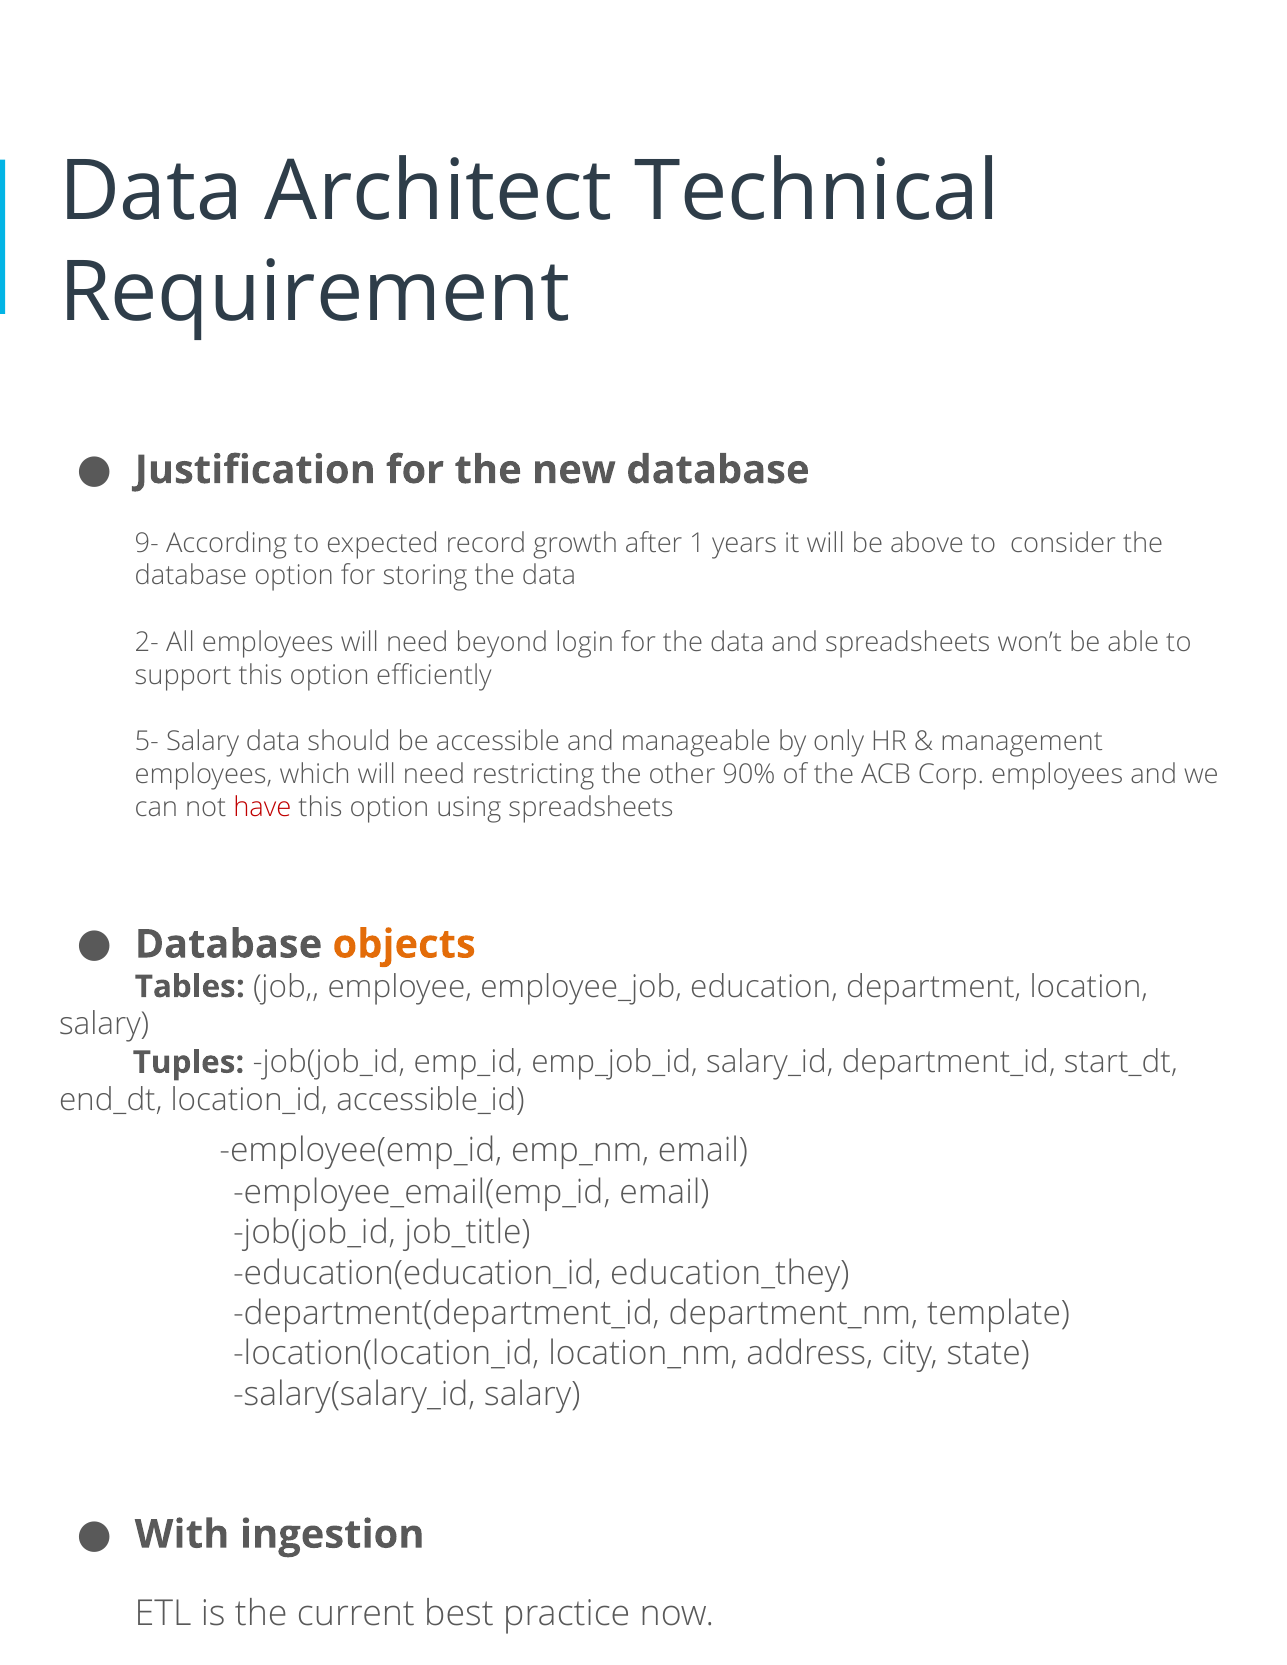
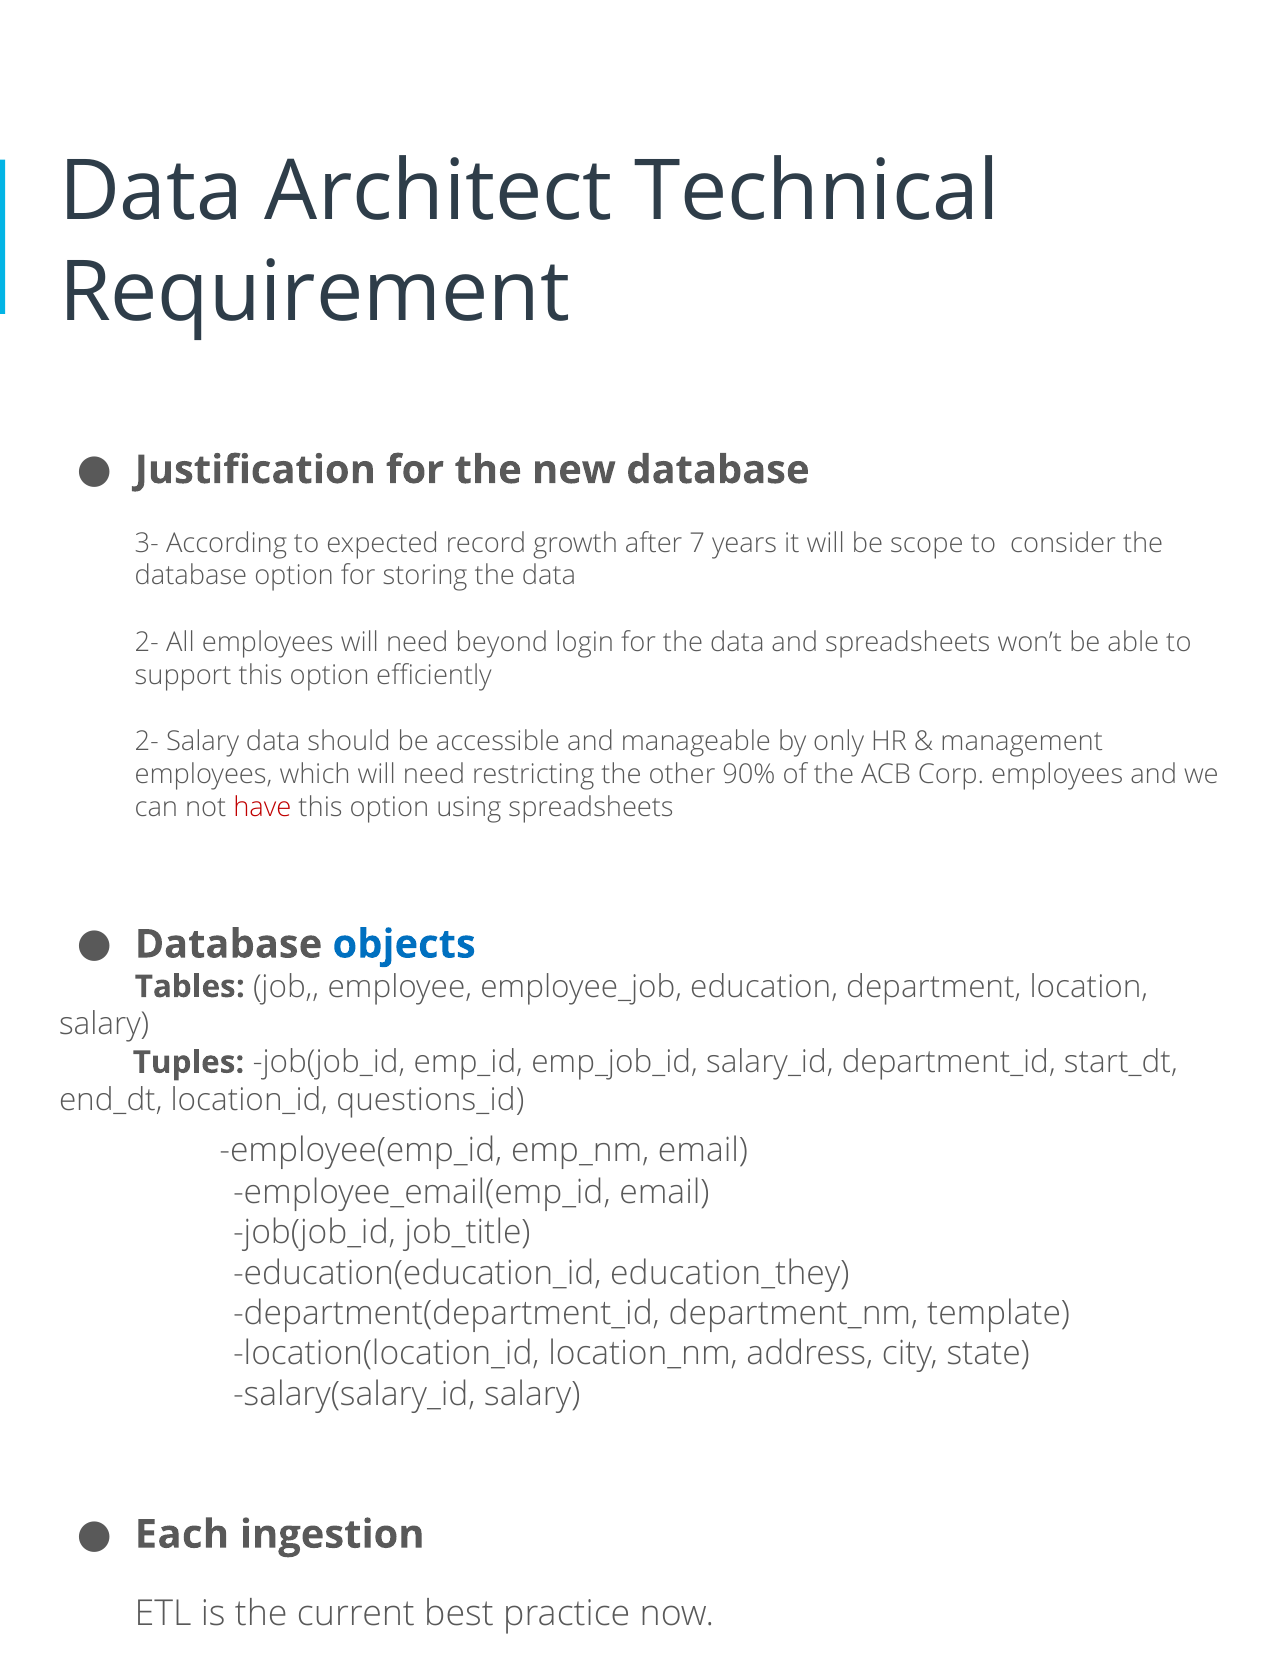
9-: 9- -> 3-
1: 1 -> 7
above: above -> scope
5- at (147, 742): 5- -> 2-
objects colour: orange -> blue
accessible_id: accessible_id -> questions_id
With: With -> Each
